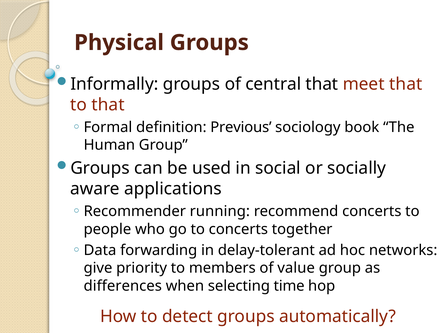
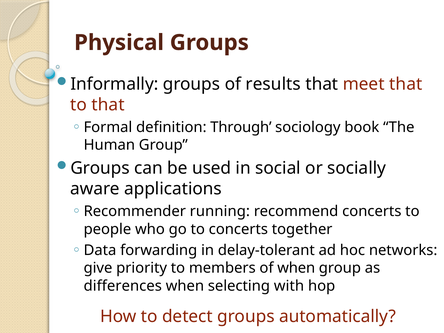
central: central -> results
Previous: Previous -> Through
of value: value -> when
time: time -> with
